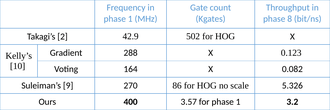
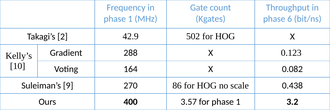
8: 8 -> 6
5.326: 5.326 -> 0.438
